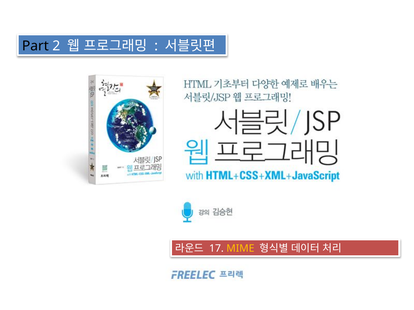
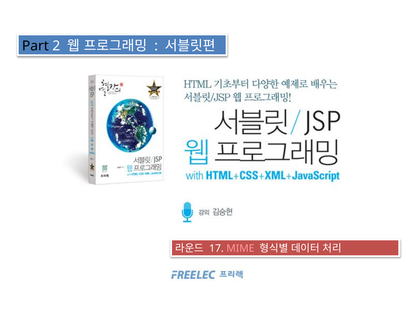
MIME colour: yellow -> pink
